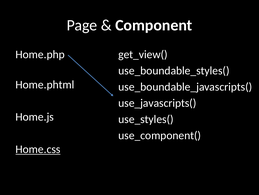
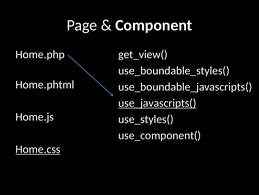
use_javascripts( underline: none -> present
